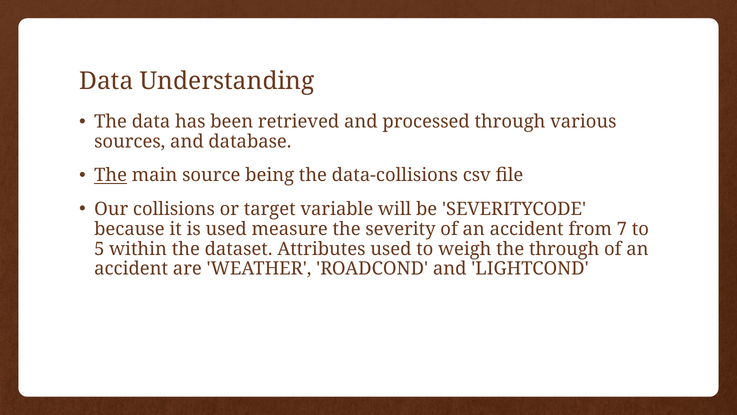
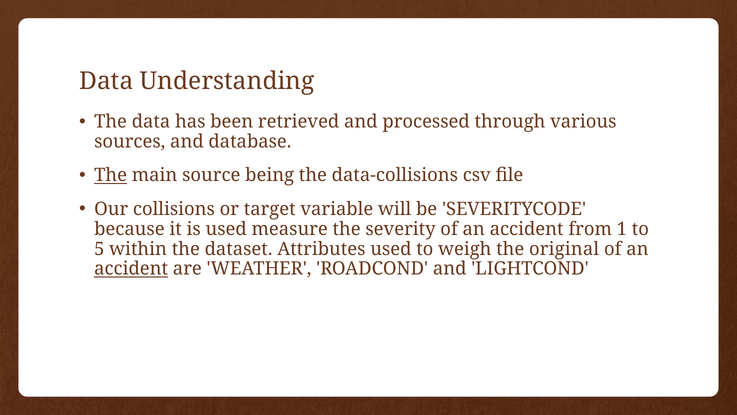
7: 7 -> 1
the through: through -> original
accident at (131, 269) underline: none -> present
